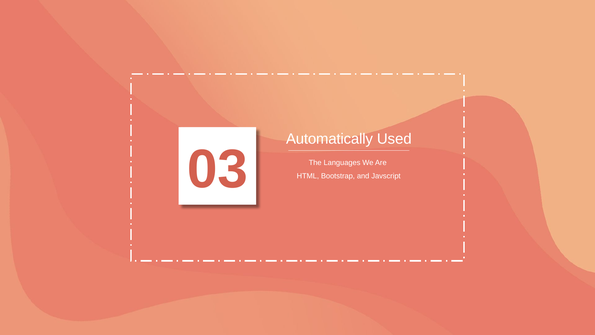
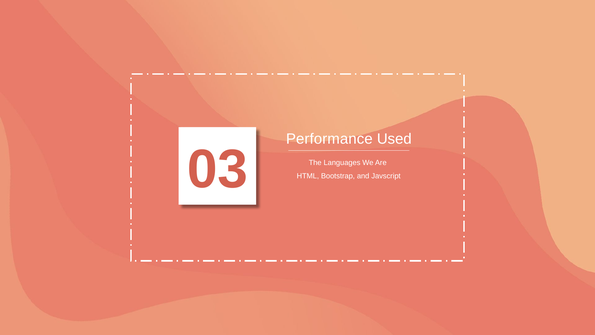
Automatically: Automatically -> Performance
